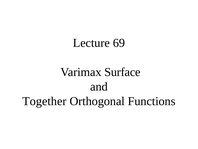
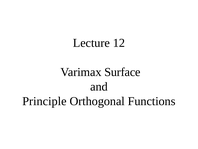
69: 69 -> 12
Together: Together -> Principle
